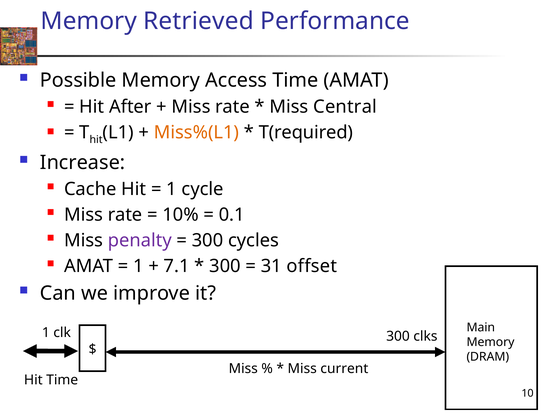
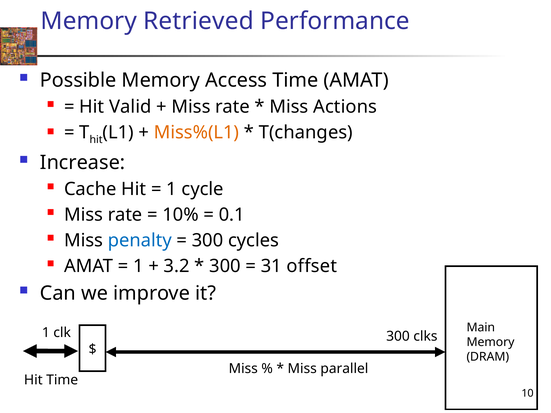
After: After -> Valid
Central: Central -> Actions
T(required: T(required -> T(changes
penalty colour: purple -> blue
7.1: 7.1 -> 3.2
current: current -> parallel
